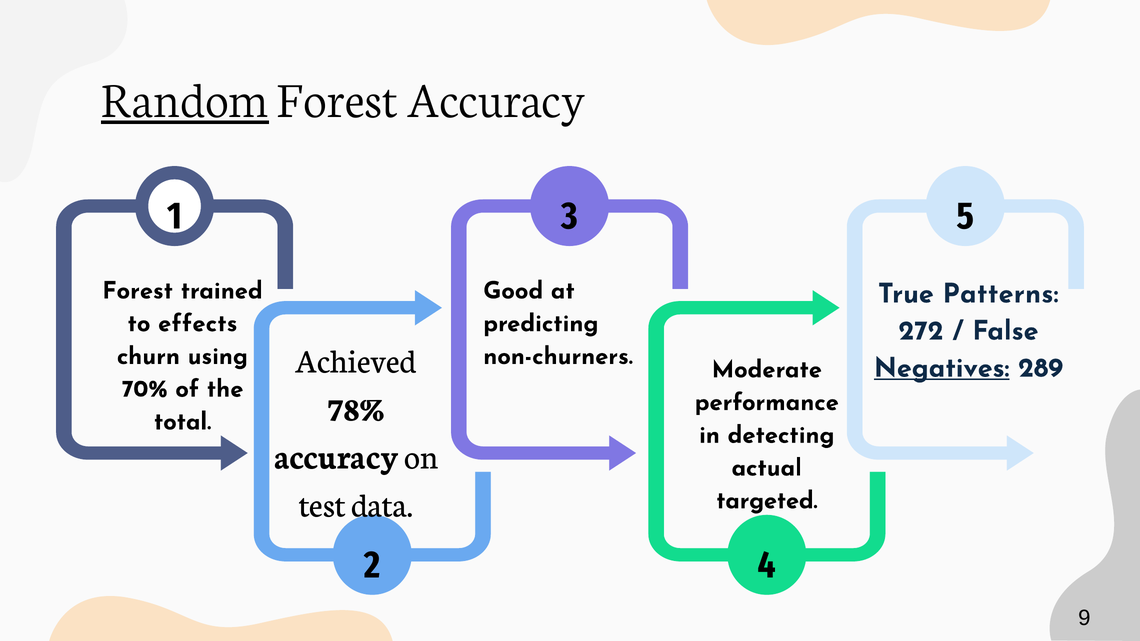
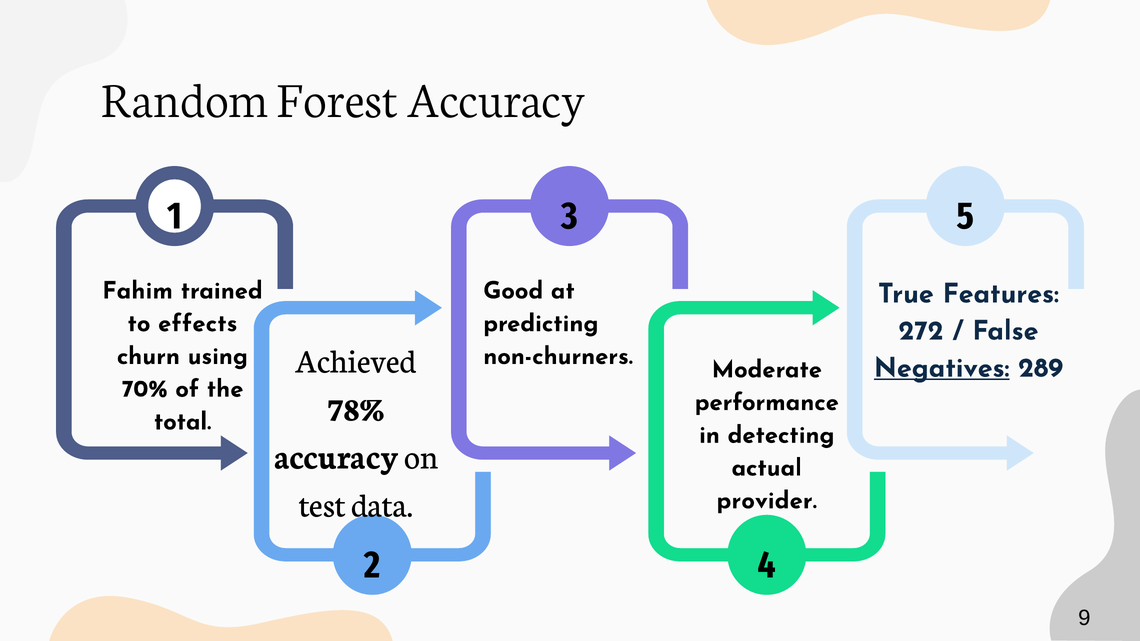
Random underline: present -> none
Forest at (138, 291): Forest -> Fahim
Patterns: Patterns -> Features
targeted: targeted -> provider
